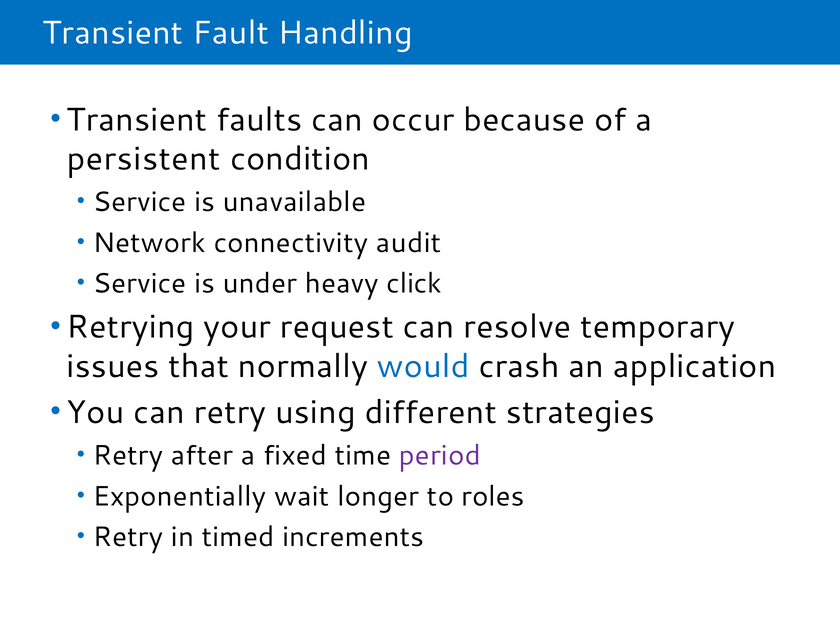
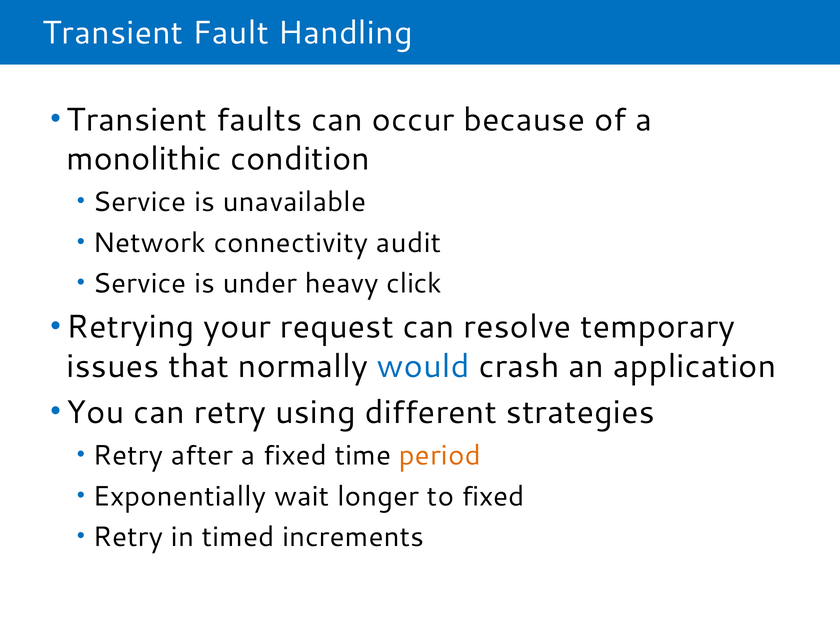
persistent: persistent -> monolithic
period colour: purple -> orange
to roles: roles -> fixed
